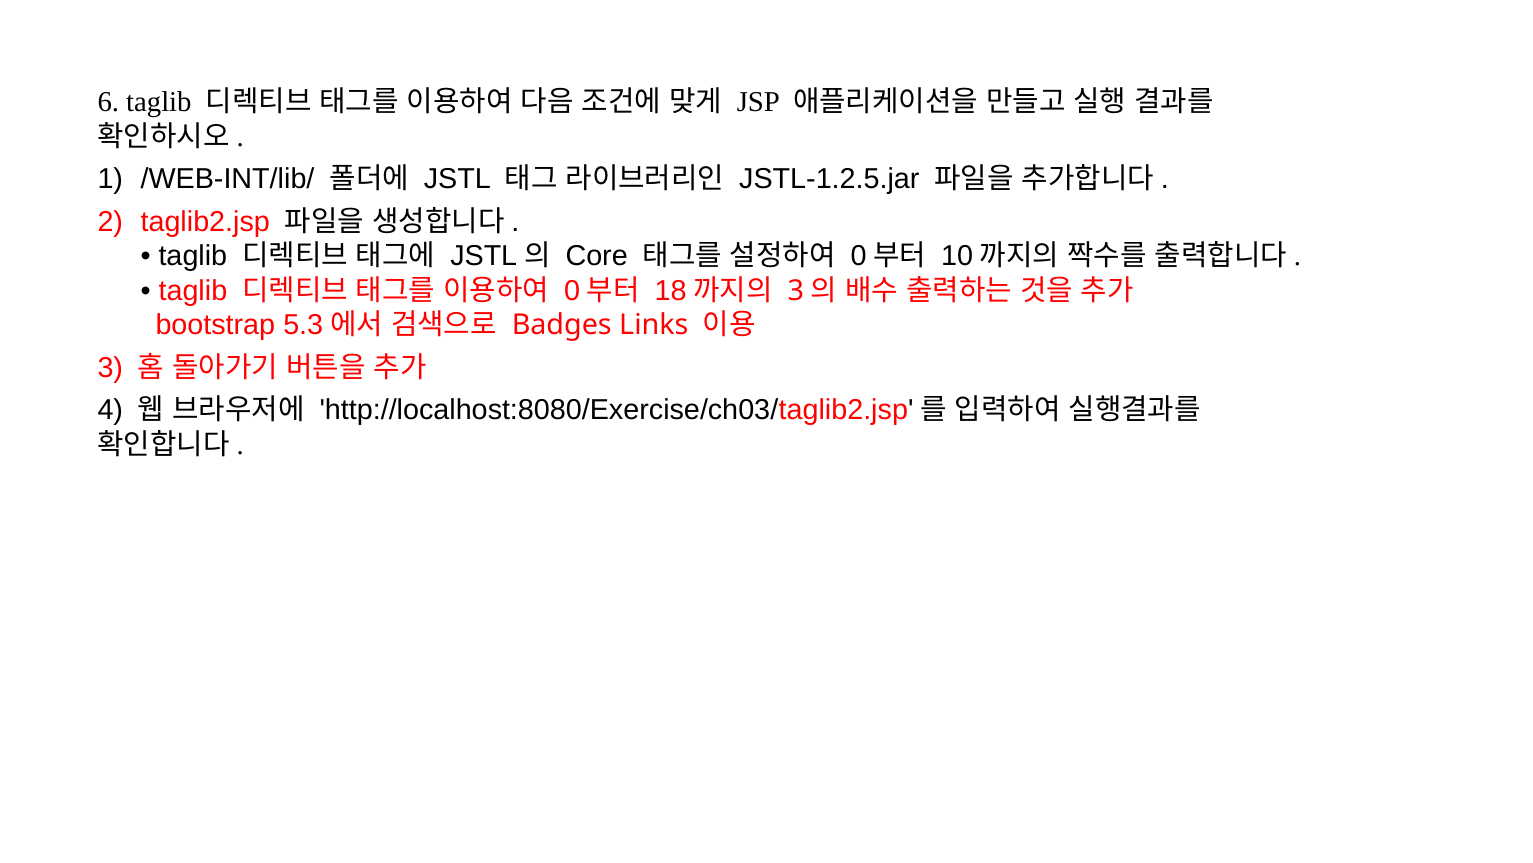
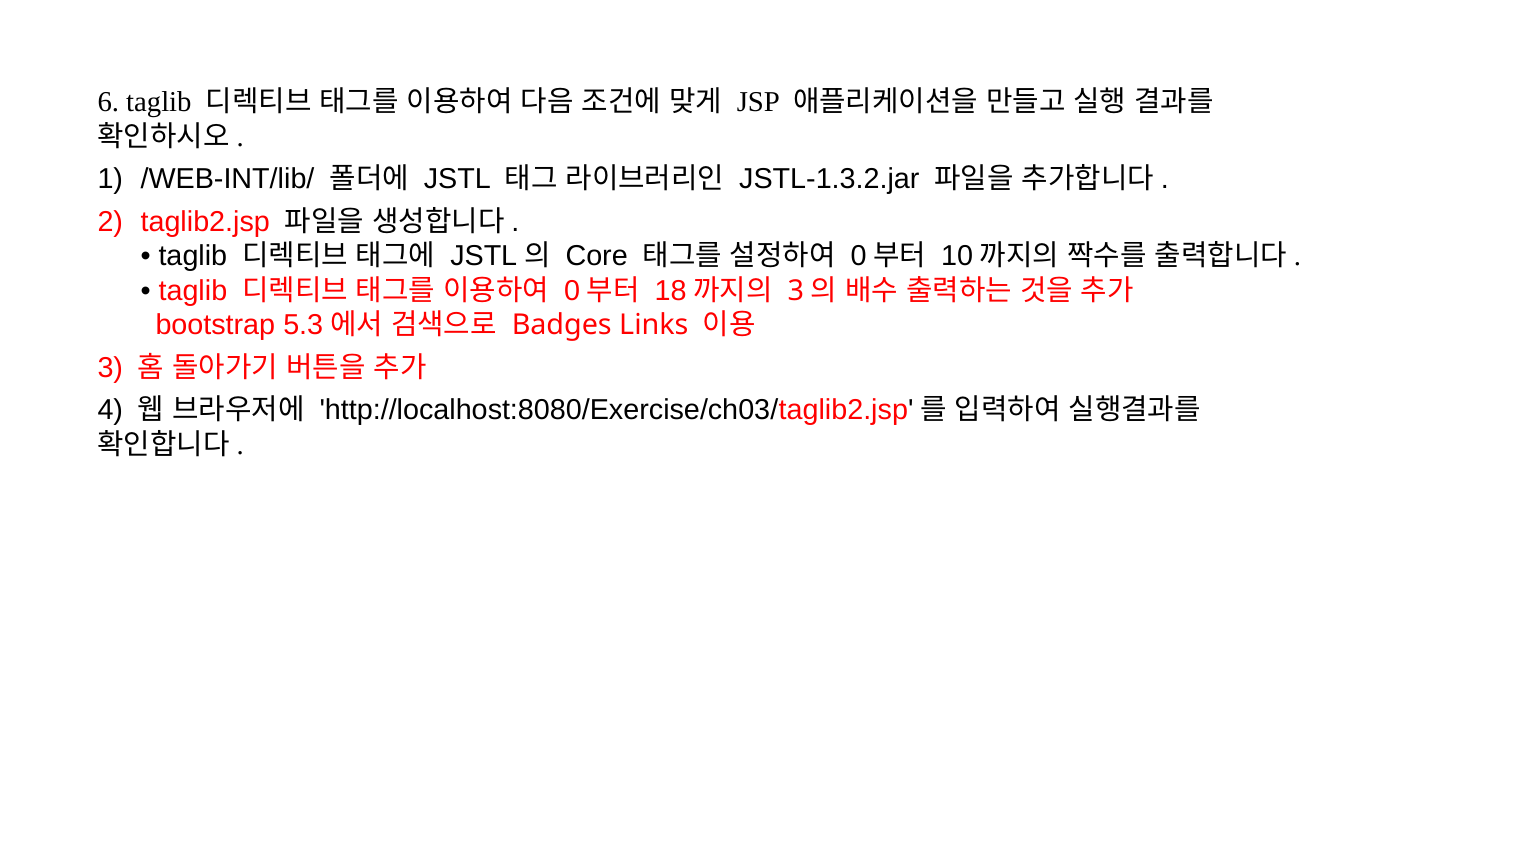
JSTL-1.2.5.jar: JSTL-1.2.5.jar -> JSTL-1.3.2.jar
